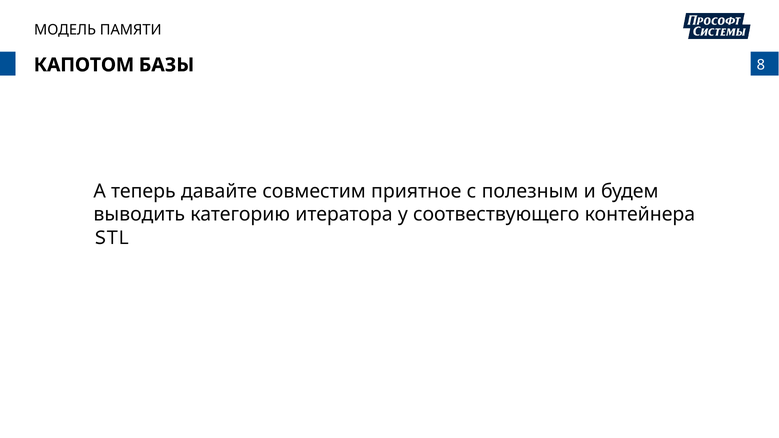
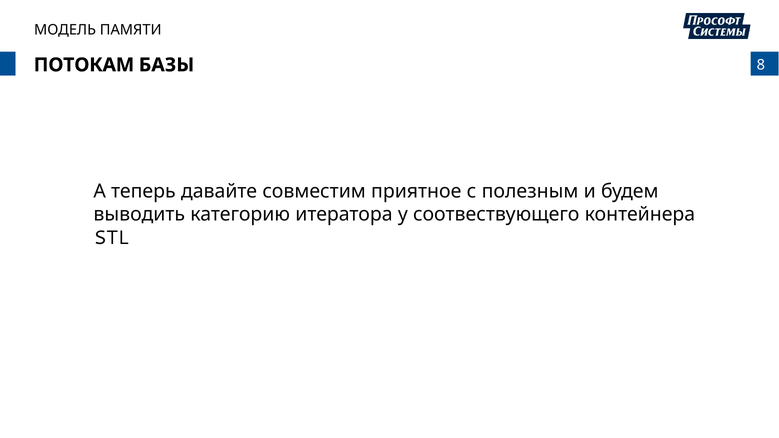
КАПОТОМ: КАПОТОМ -> ПОТОКАМ
